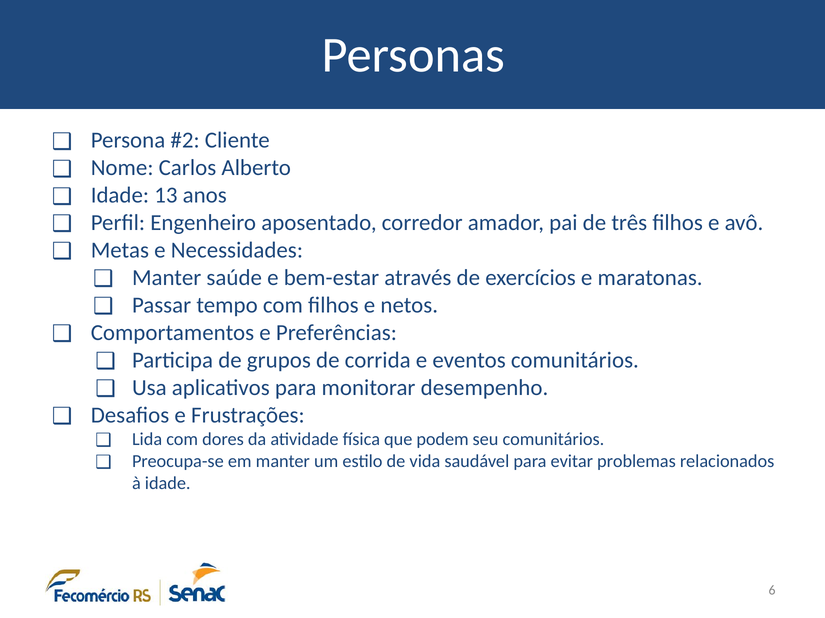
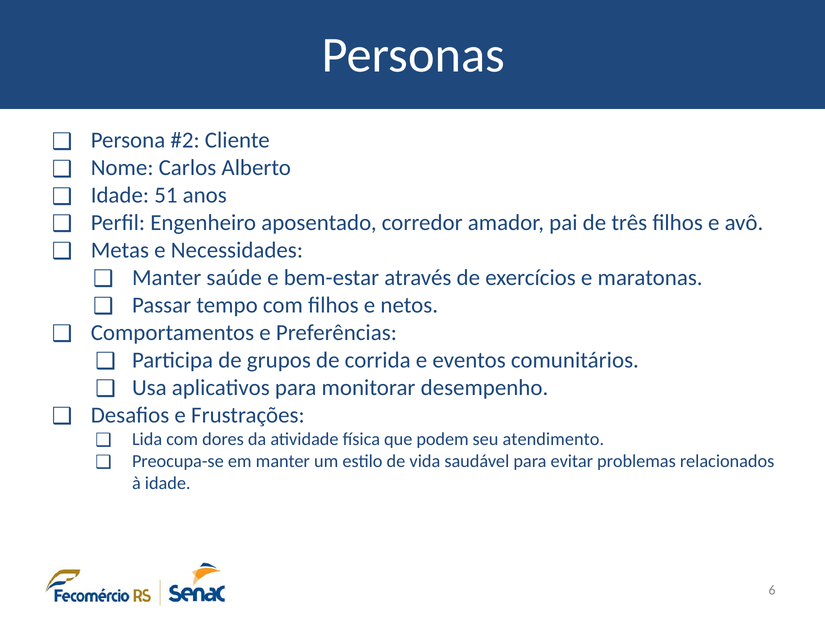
13: 13 -> 51
seu comunitários: comunitários -> atendimento
